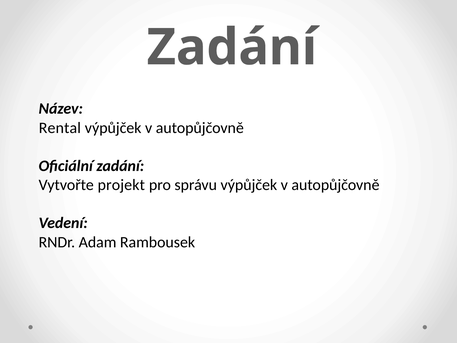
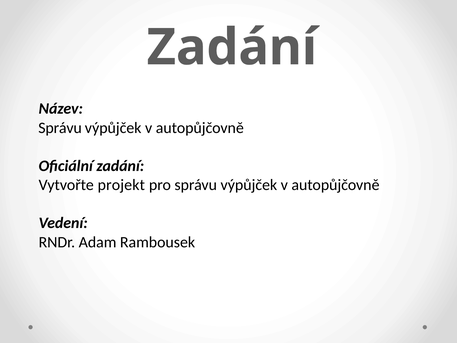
Rental at (60, 128): Rental -> Správu
